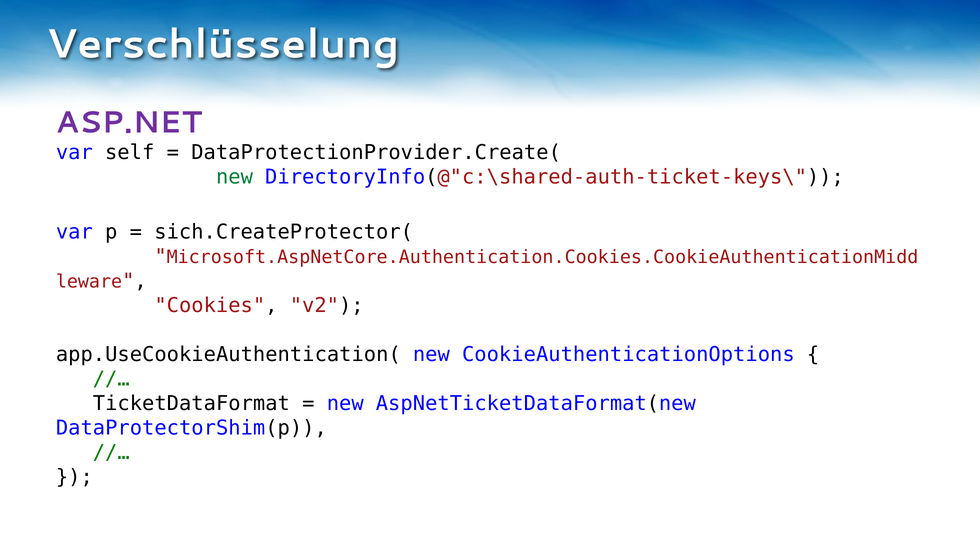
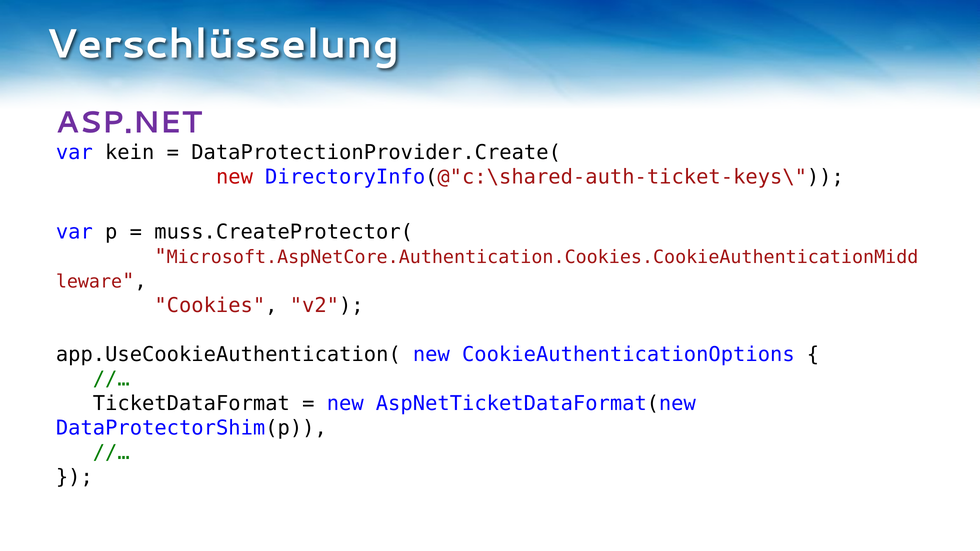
self: self -> kein
new at (234, 177) colour: green -> red
sich.CreateProtector(: sich.CreateProtector( -> muss.CreateProtector(
